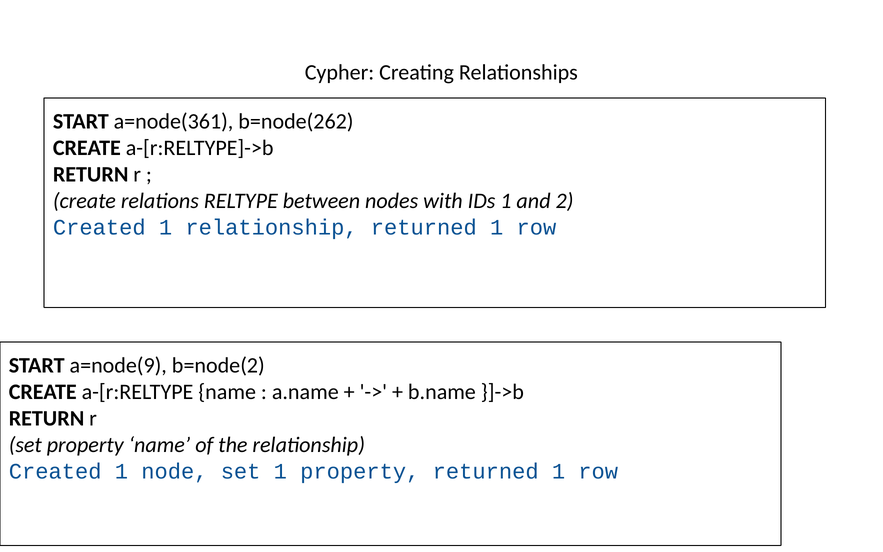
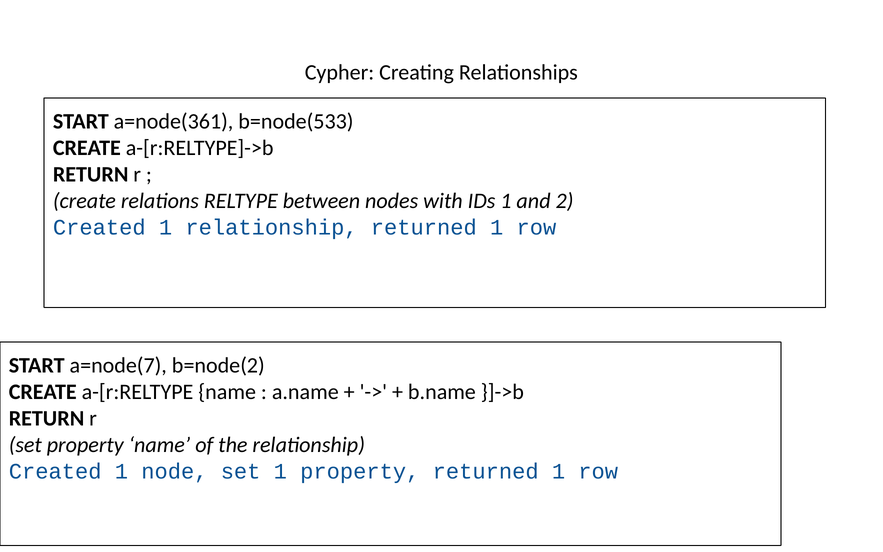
b=node(262: b=node(262 -> b=node(533
a=node(9: a=node(9 -> a=node(7
